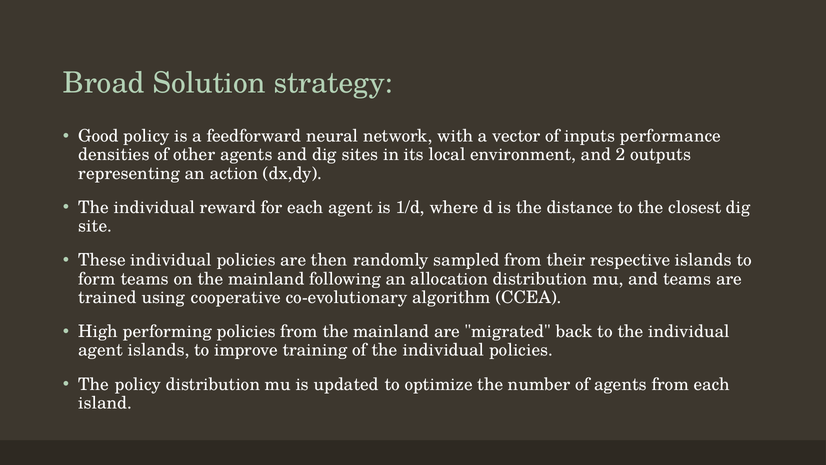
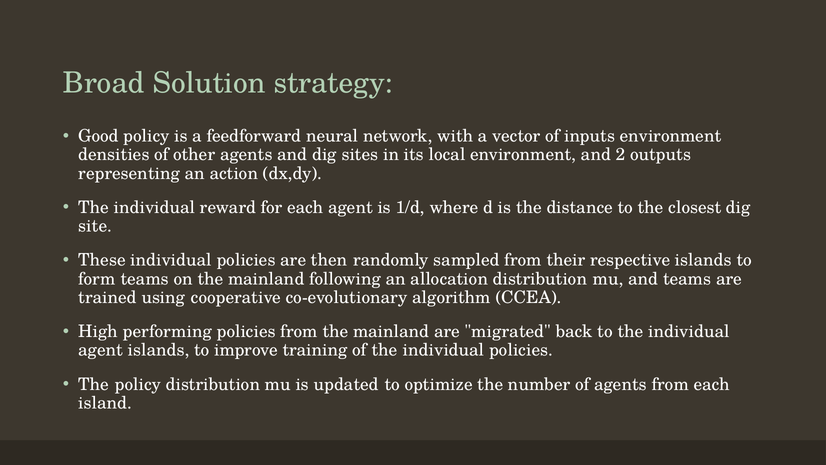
inputs performance: performance -> environment
